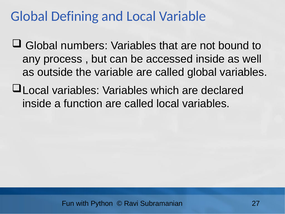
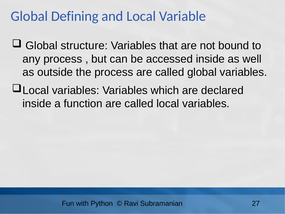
numbers: numbers -> structure
the variable: variable -> process
